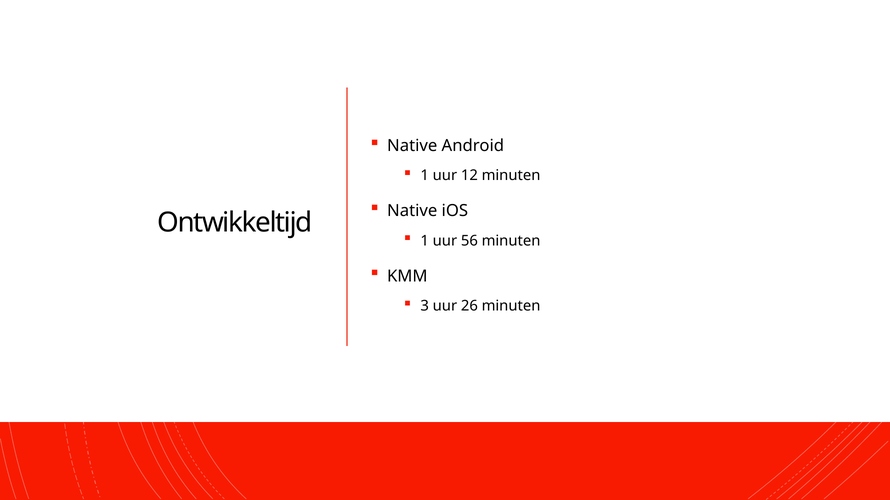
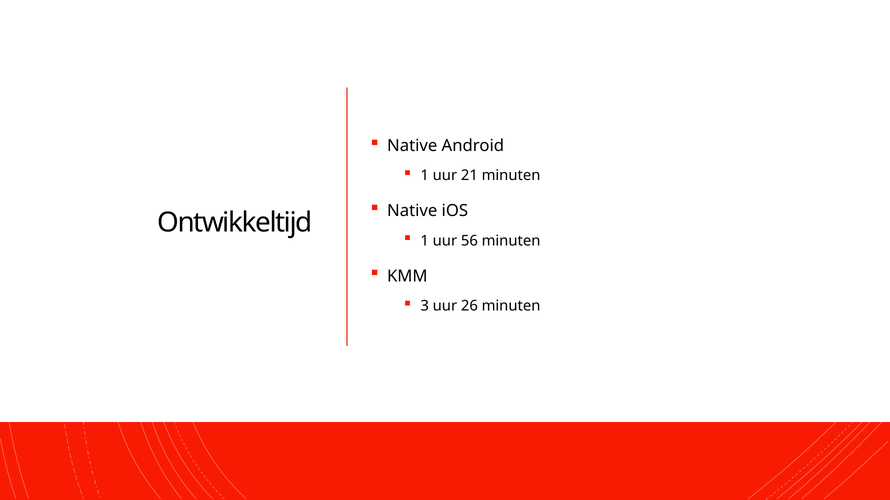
12: 12 -> 21
